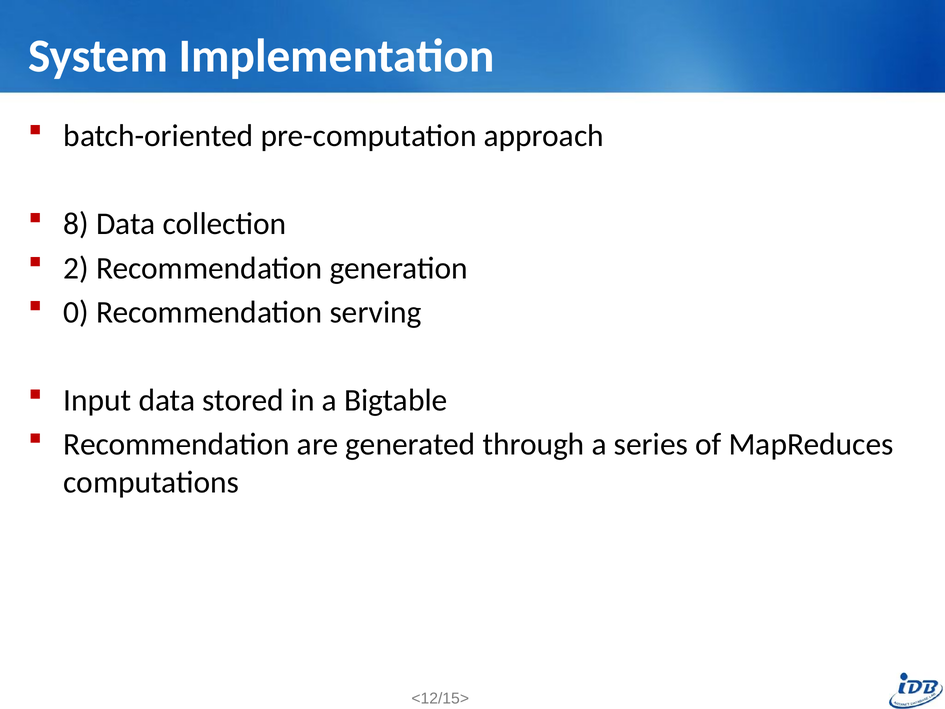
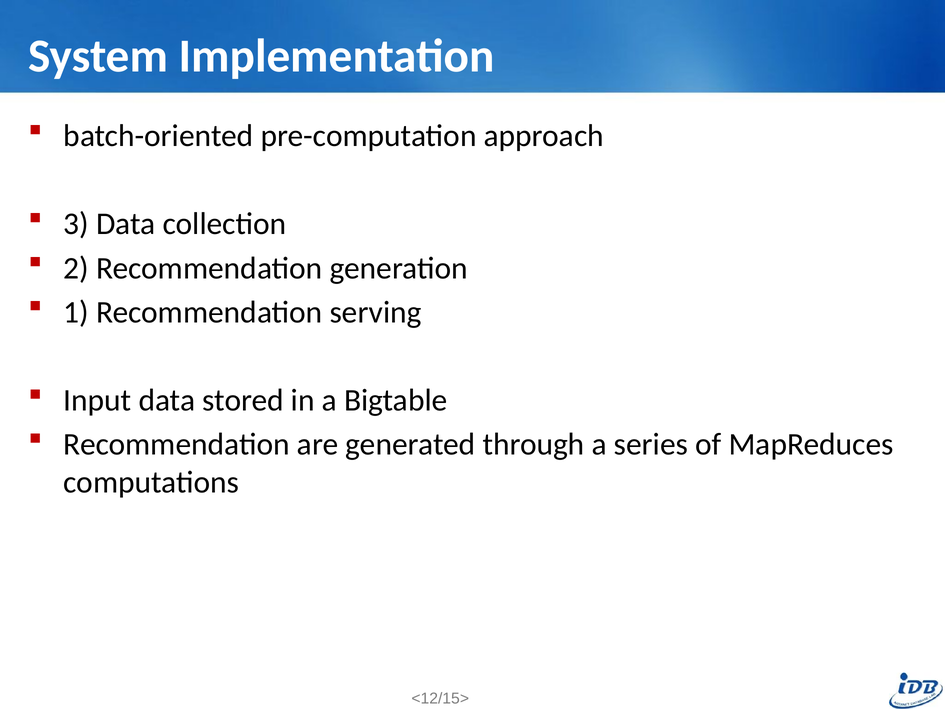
8: 8 -> 3
0: 0 -> 1
